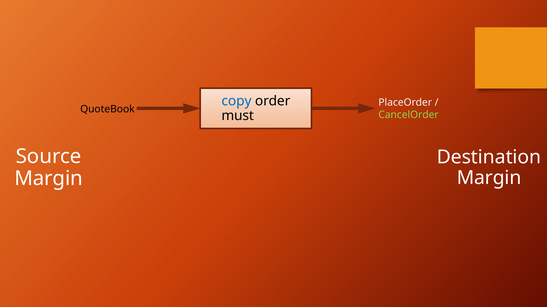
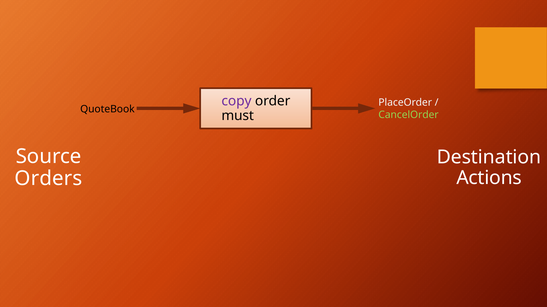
copy colour: blue -> purple
Margin at (489, 178): Margin -> Actions
Margin at (49, 179): Margin -> Orders
